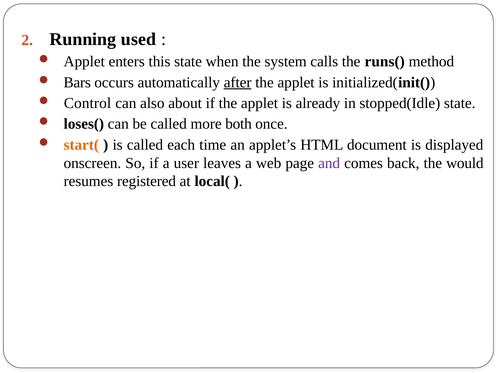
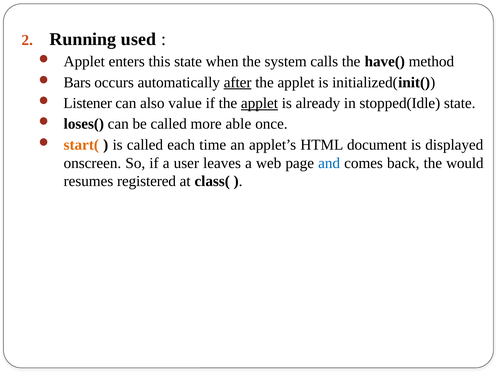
runs(: runs( -> have(
Control: Control -> Listener
about: about -> value
applet at (259, 103) underline: none -> present
both: both -> able
and colour: purple -> blue
local(: local( -> class(
